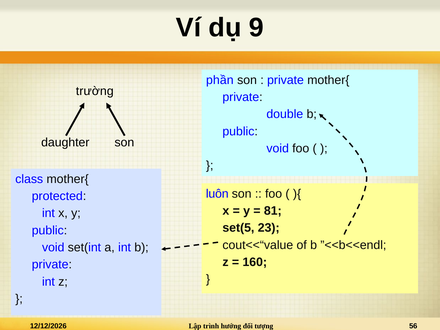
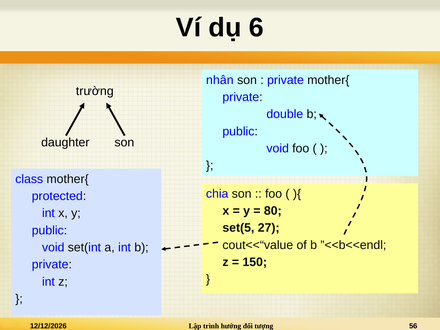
9: 9 -> 6
phần: phần -> nhân
luôn: luôn -> chia
81: 81 -> 80
23: 23 -> 27
160: 160 -> 150
